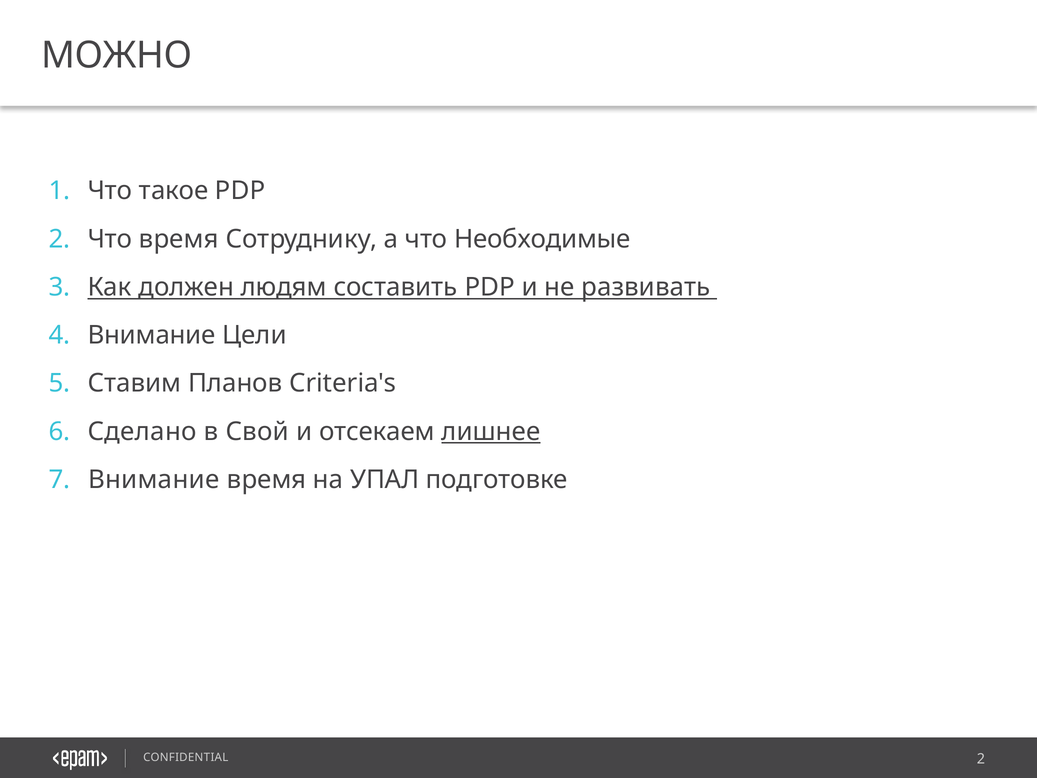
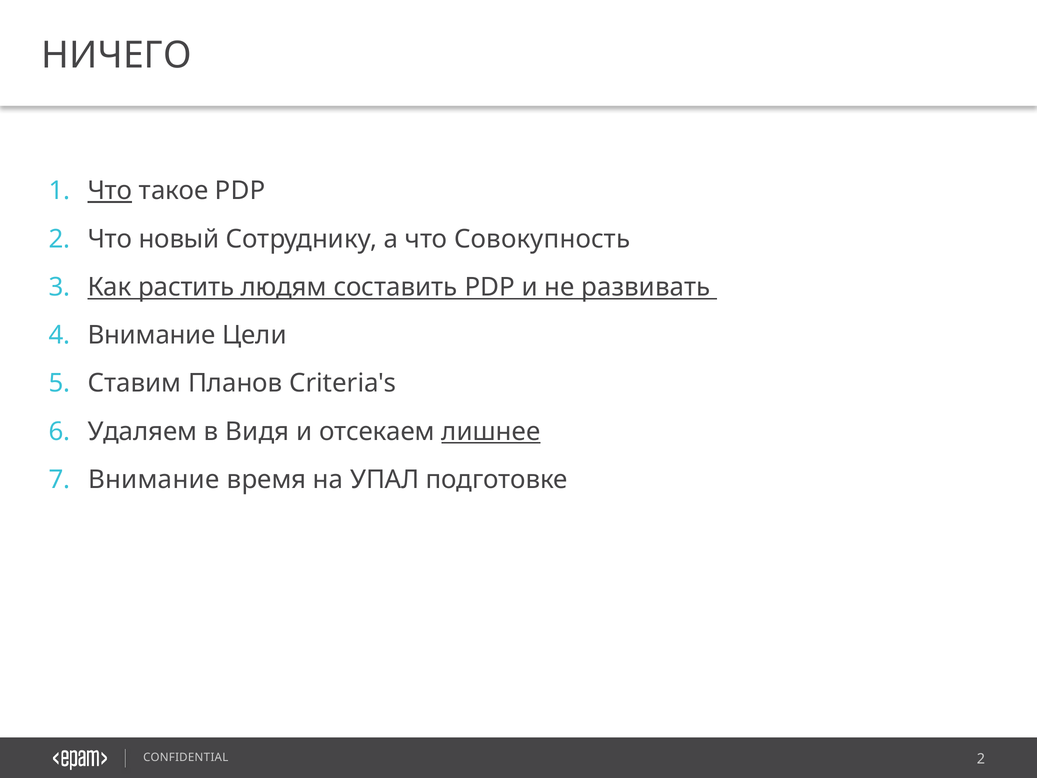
МОЖНО: МОЖНО -> НИЧЕГО
Что at (110, 191) underline: none -> present
Что время: время -> новый
Необходимые: Необходимые -> Совокупность
должен: должен -> растить
Сделано: Сделано -> Удаляем
Свой: Свой -> Видя
